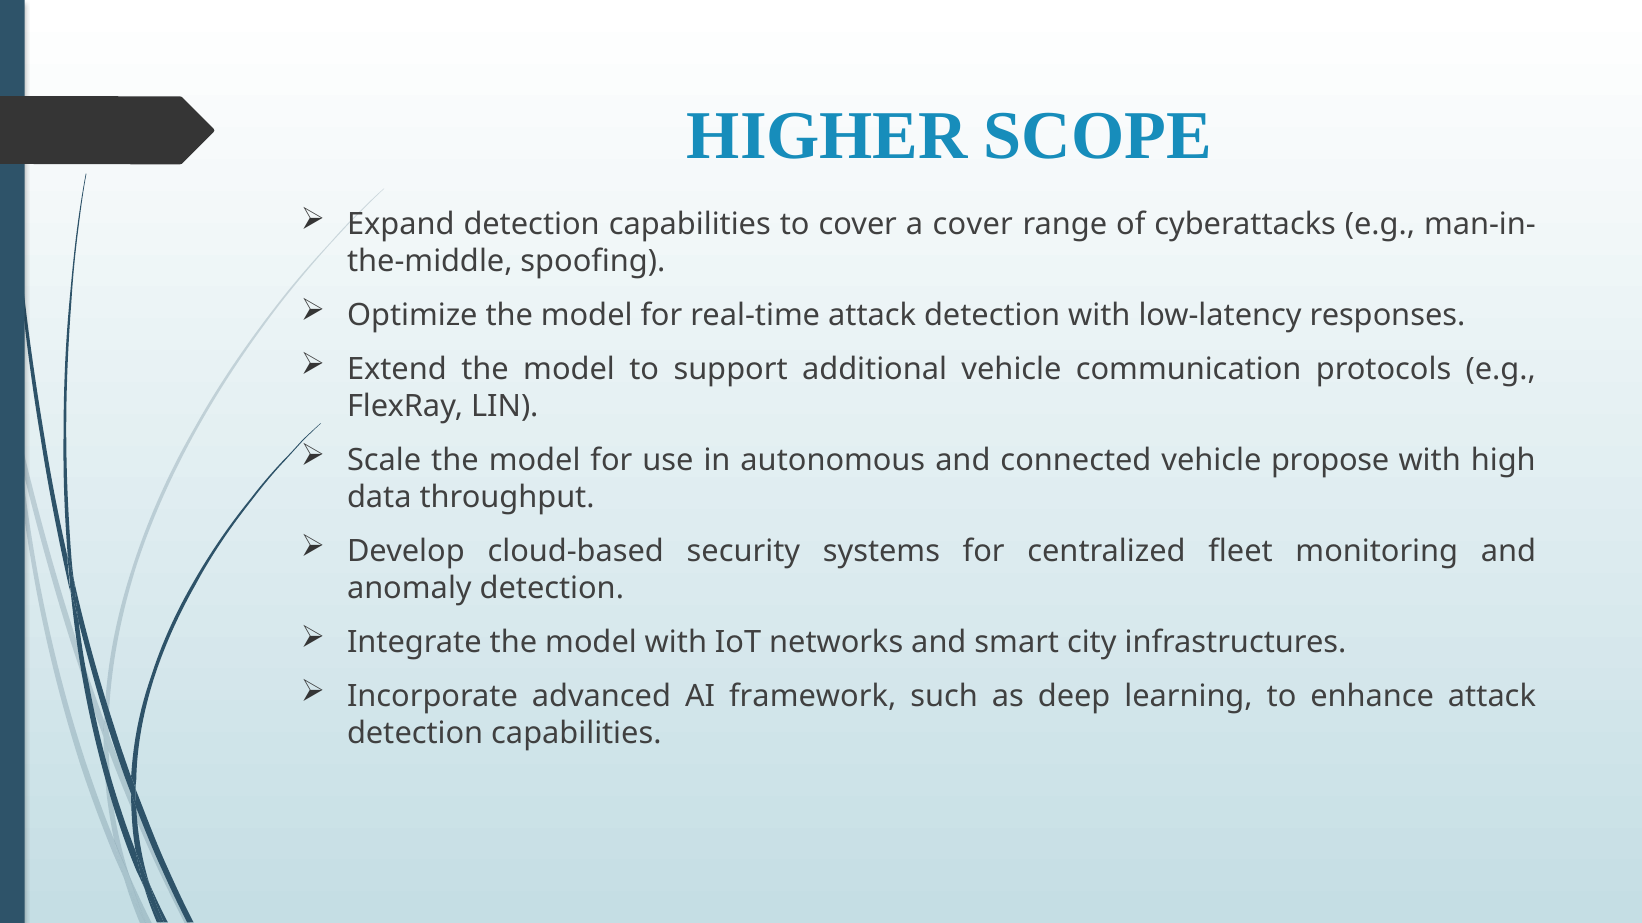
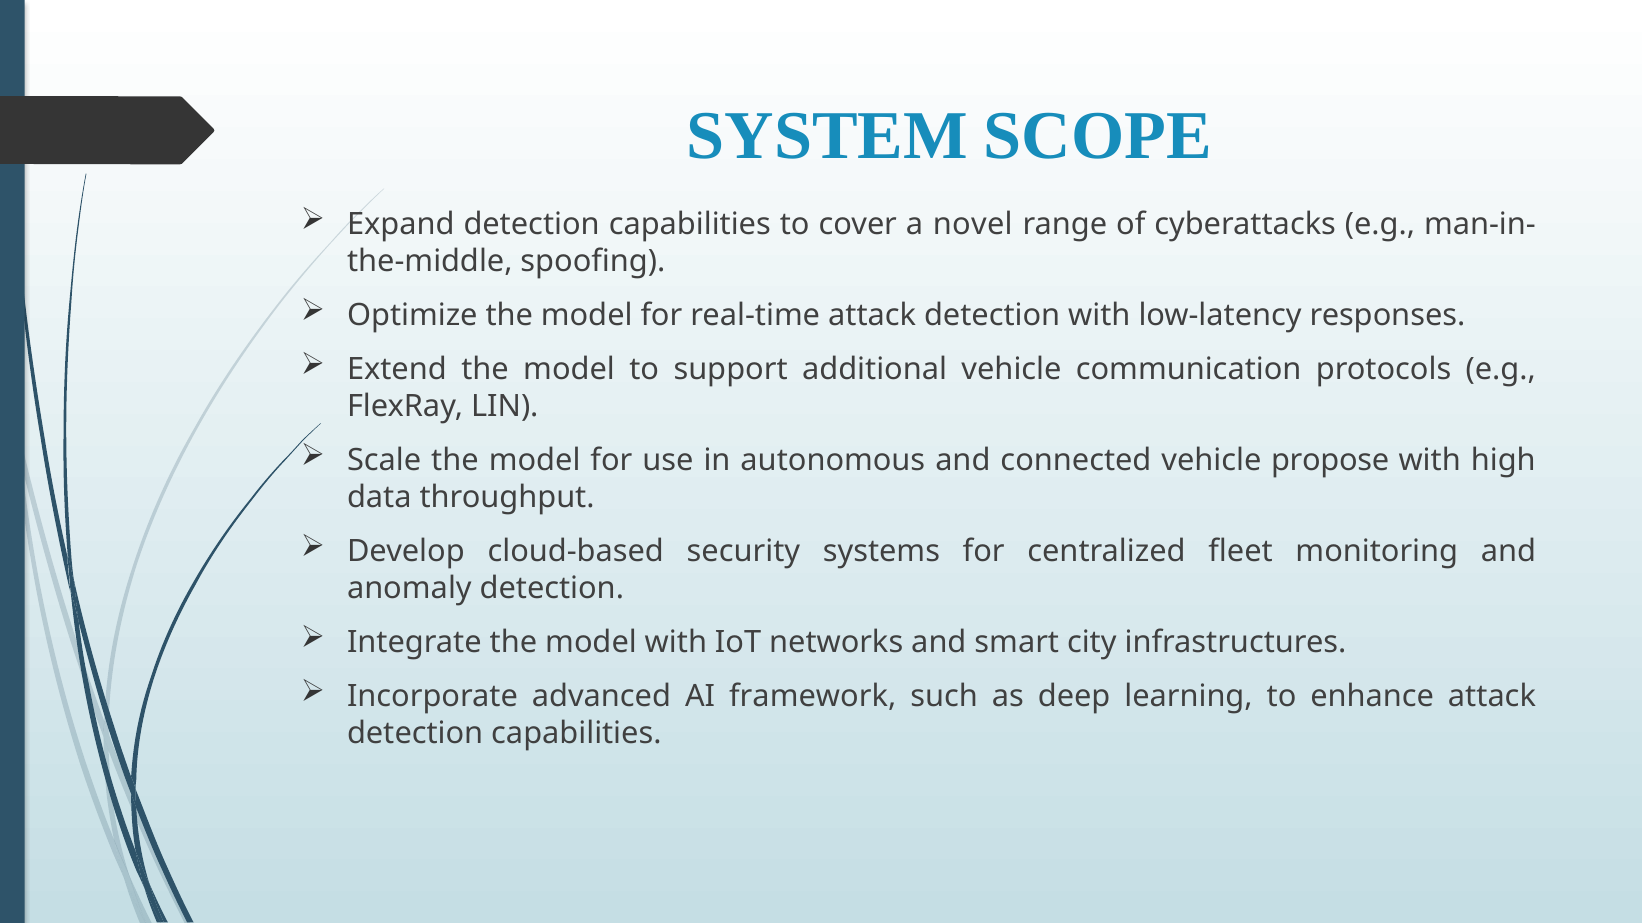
HIGHER: HIGHER -> SYSTEM
a cover: cover -> novel
